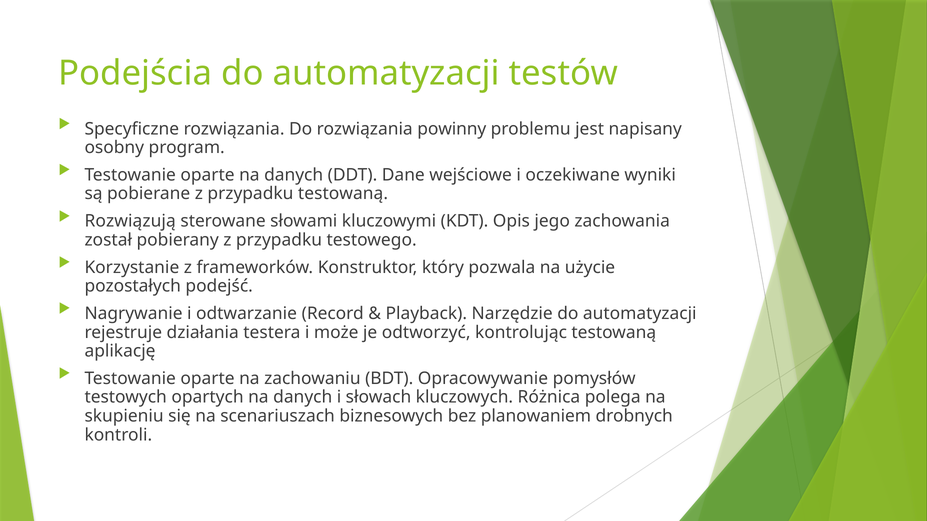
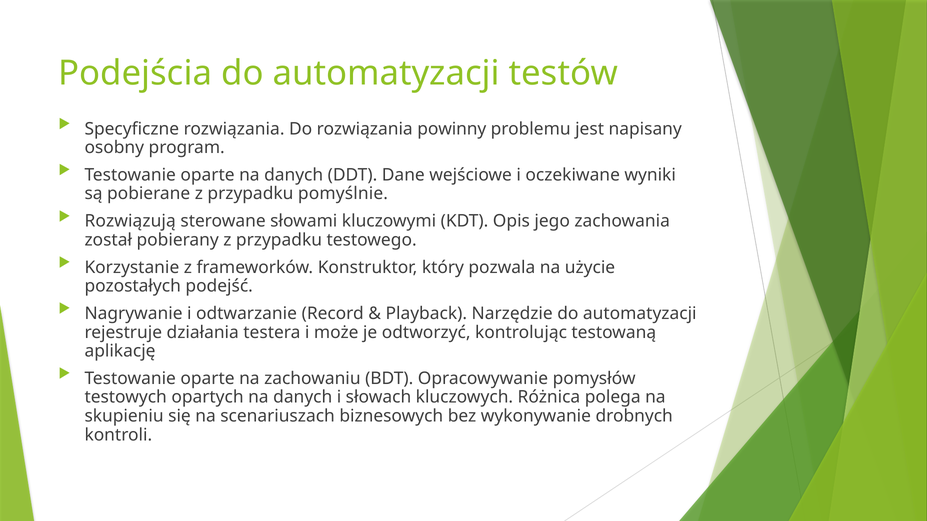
przypadku testowaną: testowaną -> pomyślnie
planowaniem: planowaniem -> wykonywanie
